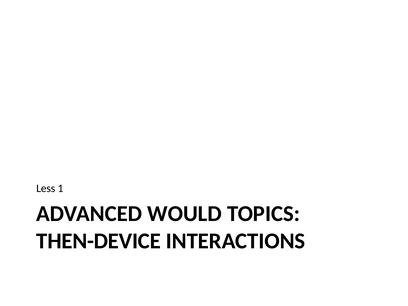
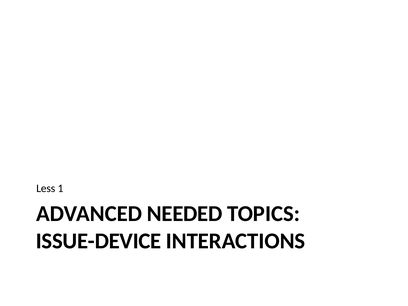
WOULD: WOULD -> NEEDED
THEN-DEVICE: THEN-DEVICE -> ISSUE-DEVICE
